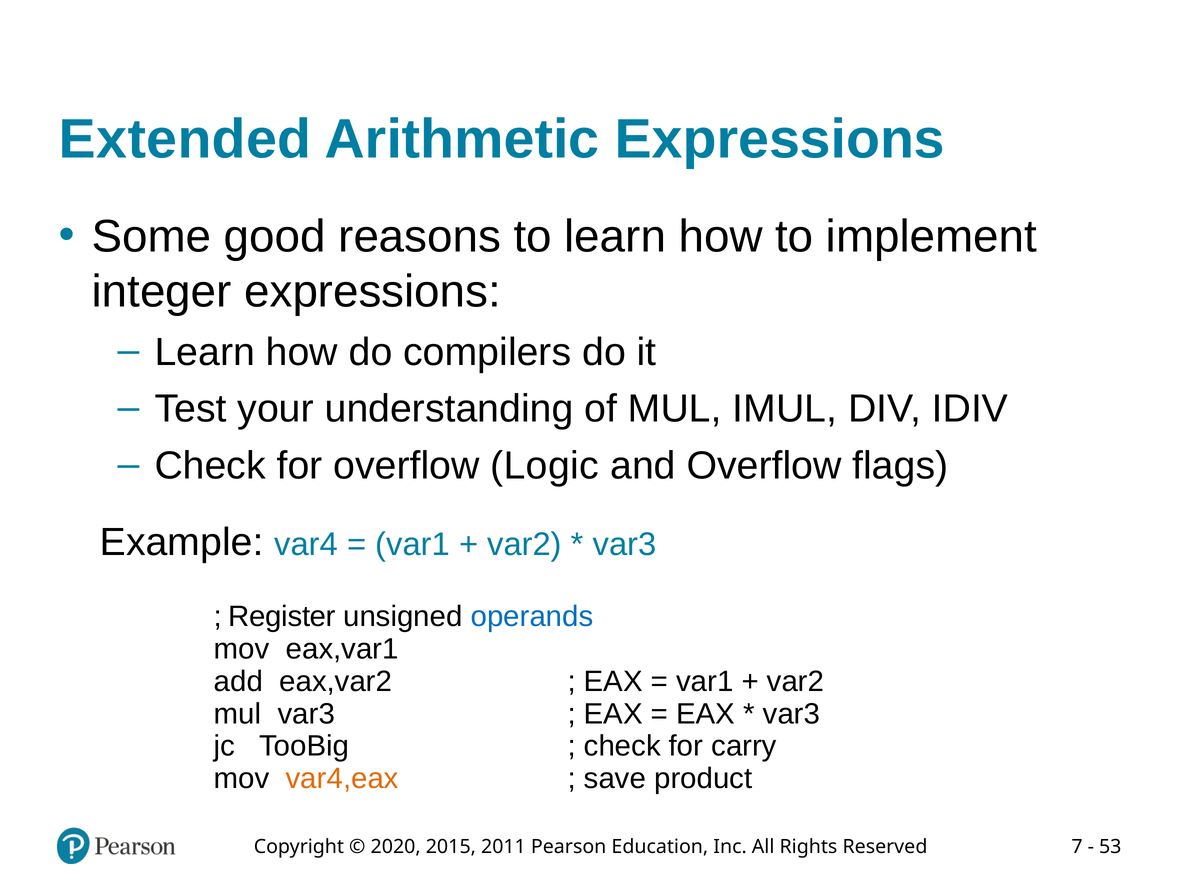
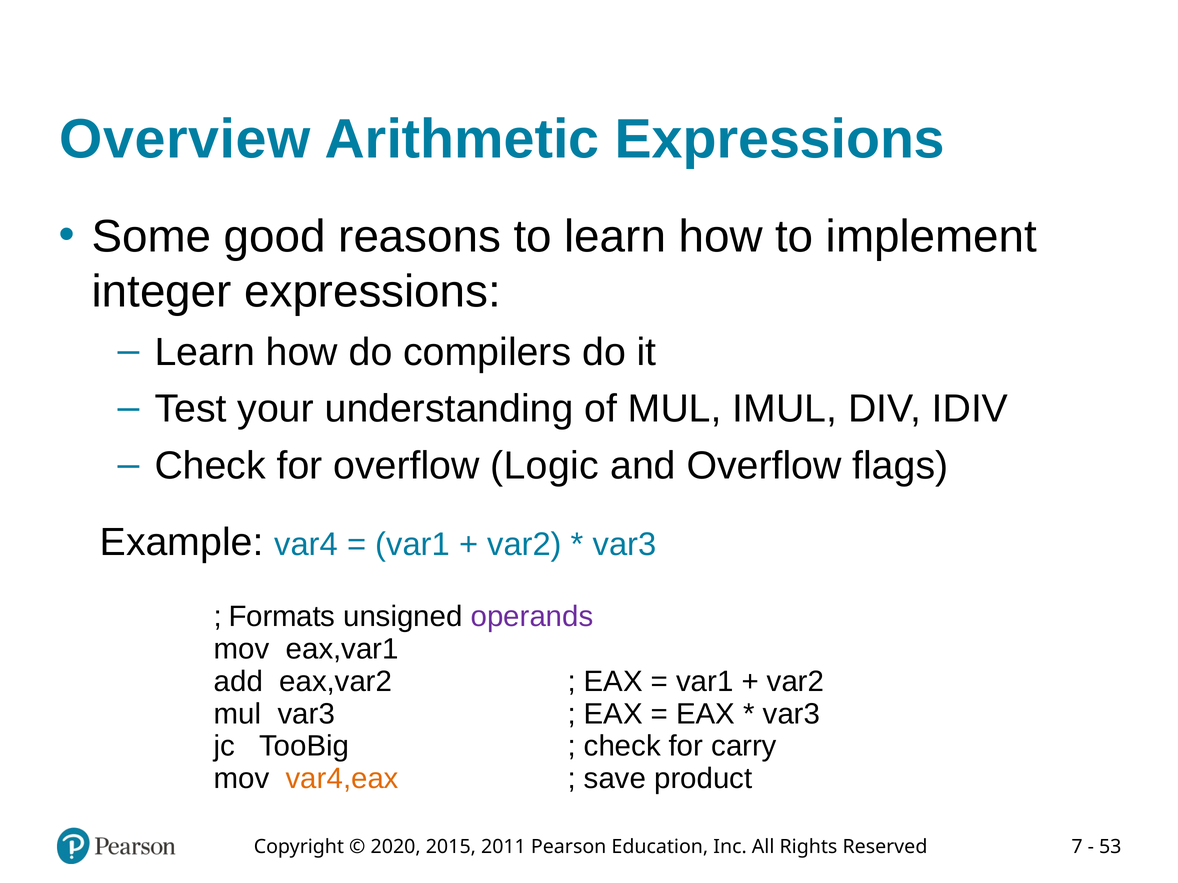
Extended: Extended -> Overview
Register: Register -> Formats
operands colour: blue -> purple
